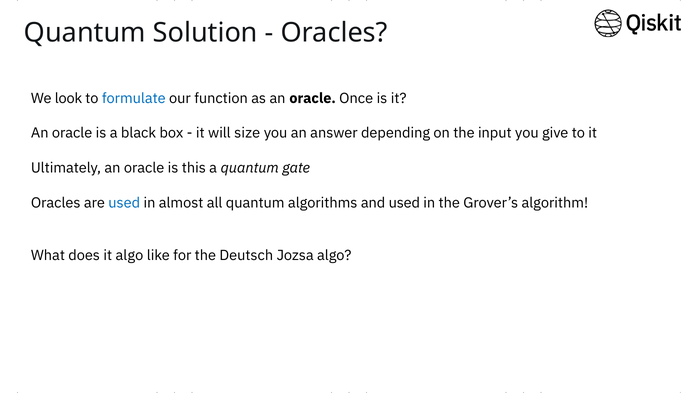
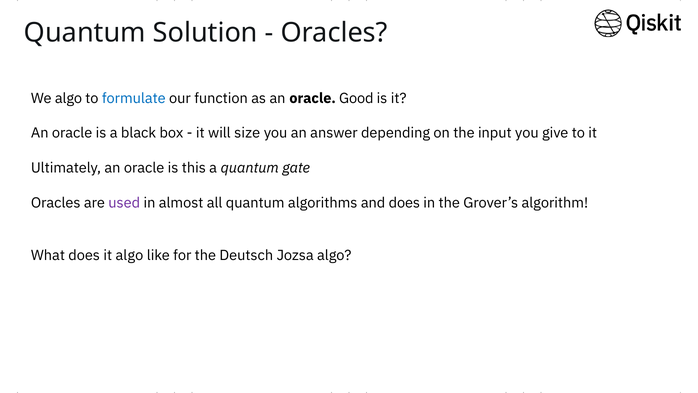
We look: look -> algo
Once: Once -> Good
used at (124, 203) colour: blue -> purple
and used: used -> does
